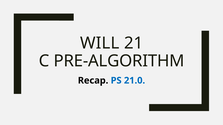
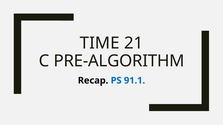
WILL: WILL -> TIME
21.0: 21.0 -> 91.1
